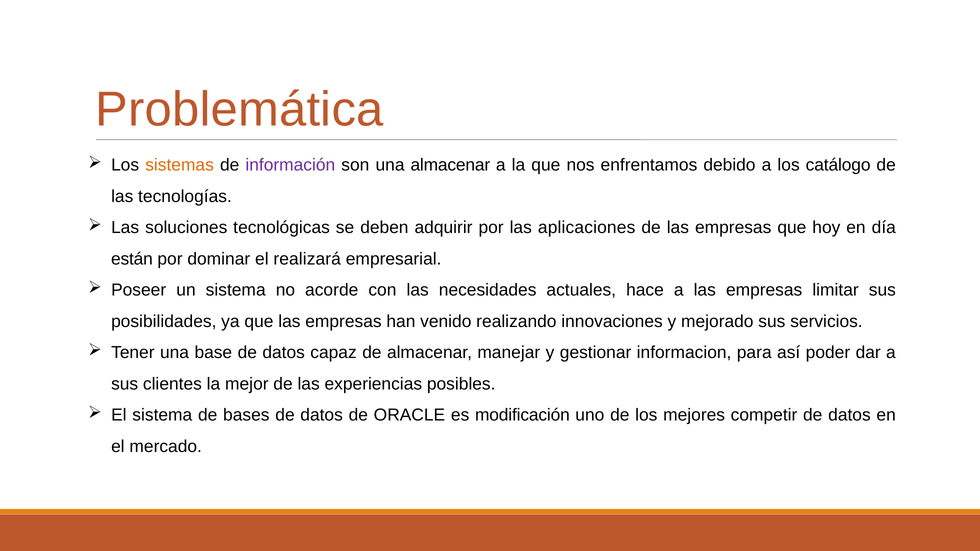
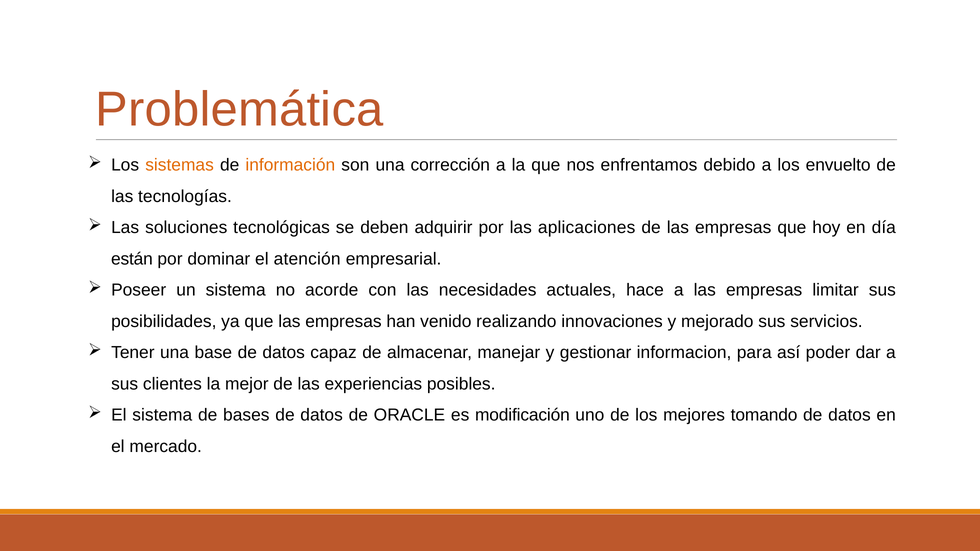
información colour: purple -> orange
una almacenar: almacenar -> corrección
catálogo: catálogo -> envuelto
realizará: realizará -> atención
competir: competir -> tomando
